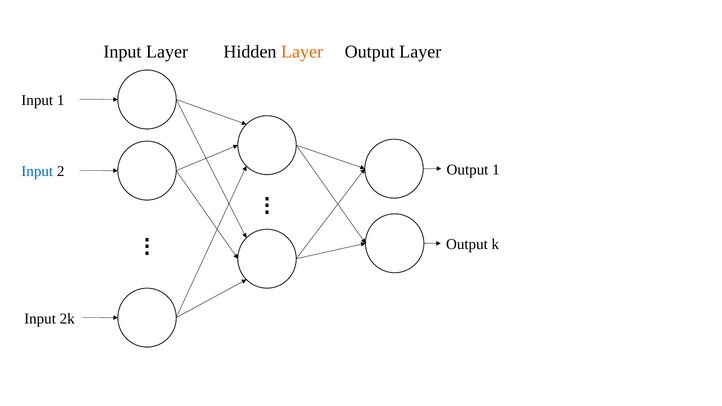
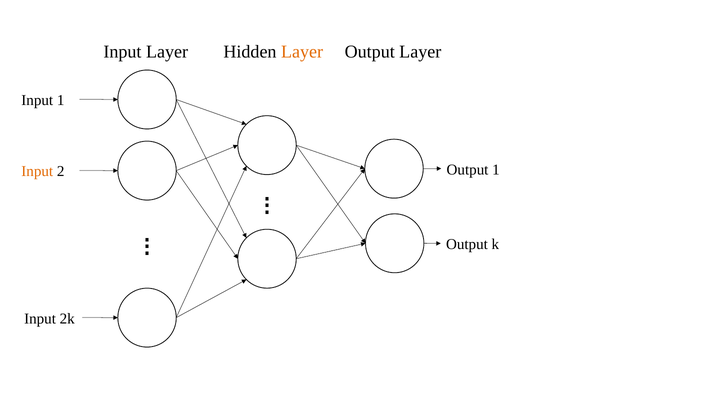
Input at (37, 172) colour: blue -> orange
